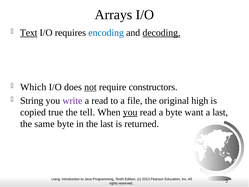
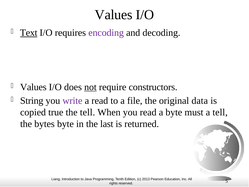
Arrays at (114, 15): Arrays -> Values
encoding colour: blue -> purple
decoding underline: present -> none
Which at (33, 87): Which -> Values
high: high -> data
you at (130, 112) underline: present -> none
want: want -> must
a last: last -> tell
same: same -> bytes
